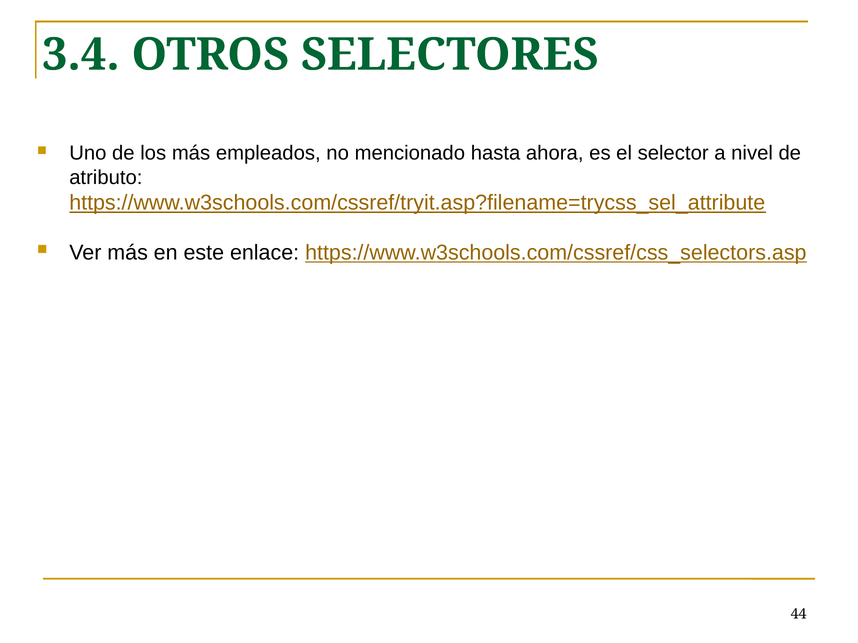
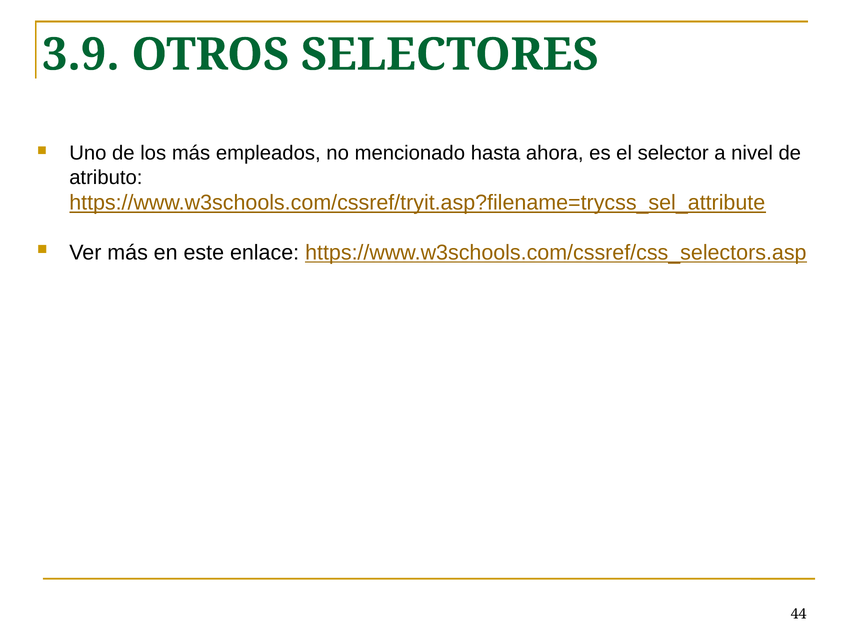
3.4: 3.4 -> 3.9
